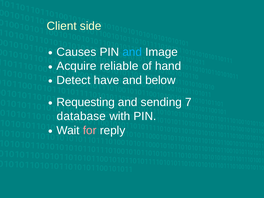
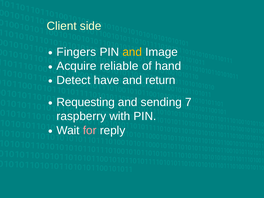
Causes: Causes -> Fingers
and at (132, 52) colour: light blue -> yellow
below: below -> return
database: database -> raspberry
